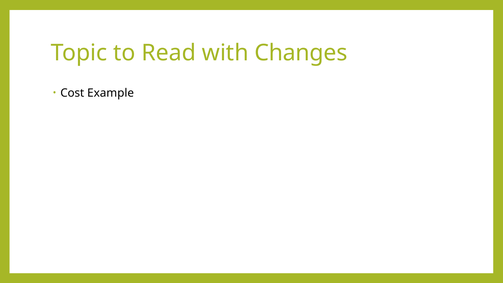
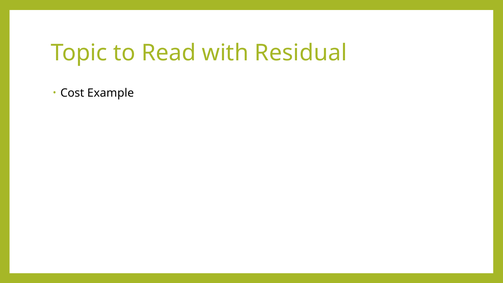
Changes: Changes -> Residual
